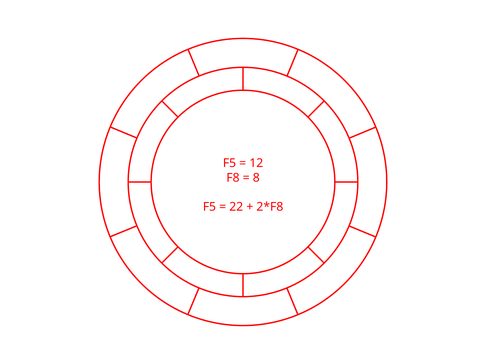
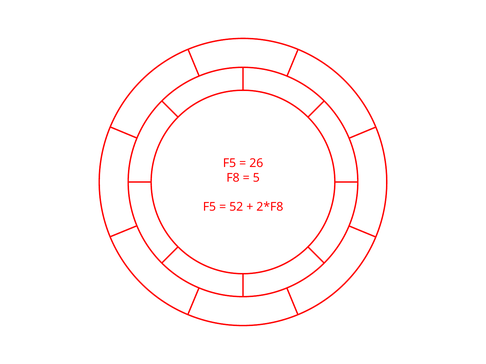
12: 12 -> 26
8: 8 -> 5
22: 22 -> 52
